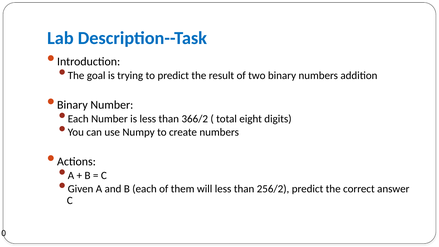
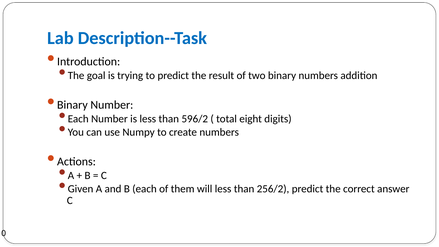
366/2: 366/2 -> 596/2
